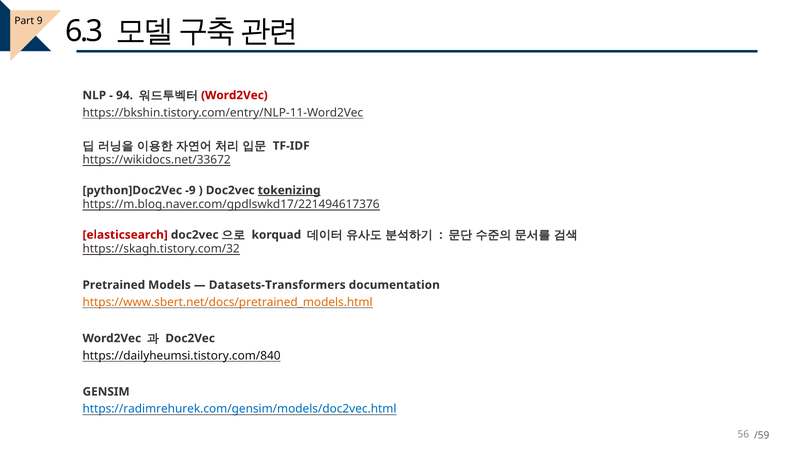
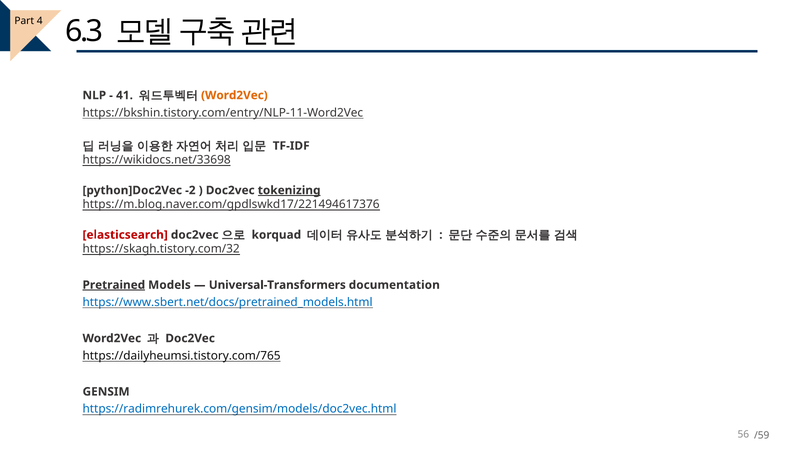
9: 9 -> 4
94: 94 -> 41
Word2Vec at (234, 95) colour: red -> orange
https://wikidocs.net/33672: https://wikidocs.net/33672 -> https://wikidocs.net/33698
-9: -9 -> -2
Pretrained underline: none -> present
Datasets-Transformers: Datasets-Transformers -> Universal-Transformers
https://www.sbert.net/docs/pretrained_models.html colour: orange -> blue
https://dailyheumsi.tistory.com/840: https://dailyheumsi.tistory.com/840 -> https://dailyheumsi.tistory.com/765
